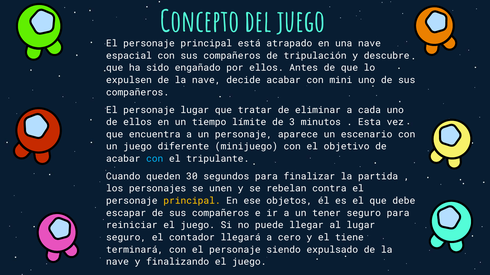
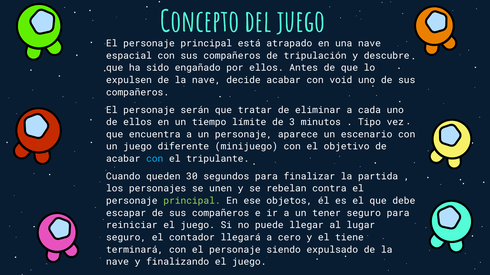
mini: mini -> void
personaje lugar: lugar -> serán
Esta: Esta -> Tipo
principal at (192, 201) colour: yellow -> light green
